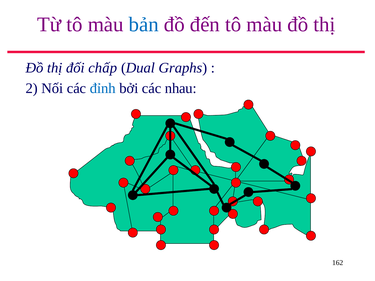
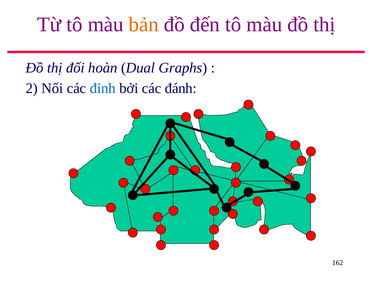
bản colour: blue -> orange
chấp: chấp -> hoàn
nhau: nhau -> đánh
